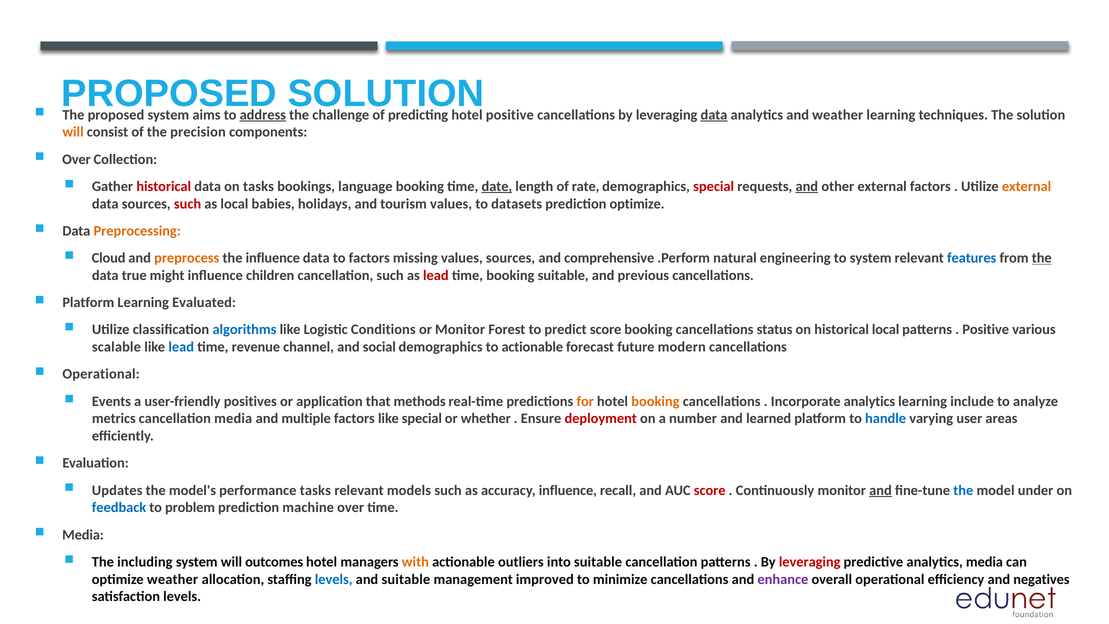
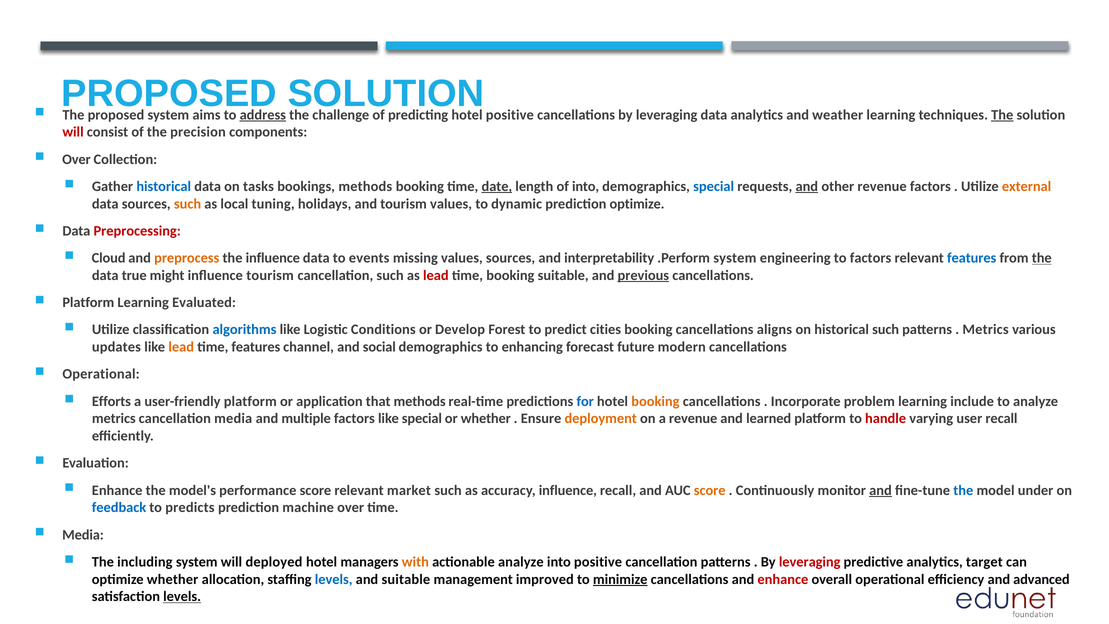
data at (714, 115) underline: present -> none
The at (1002, 115) underline: none -> present
will at (73, 132) colour: orange -> red
historical at (164, 186) colour: red -> blue
bookings language: language -> methods
of rate: rate -> into
special at (714, 186) colour: red -> blue
other external: external -> revenue
such at (188, 204) colour: red -> orange
babies: babies -> tuning
datasets: datasets -> dynamic
Preprocessing colour: orange -> red
to factors: factors -> events
comprehensive: comprehensive -> interpretability
.Perform natural: natural -> system
to system: system -> factors
influence children: children -> tourism
previous underline: none -> present
or Monitor: Monitor -> Develop
predict score: score -> cities
status: status -> aligns
historical local: local -> such
Positive at (986, 330): Positive -> Metrics
scalable: scalable -> updates
lead at (181, 347) colour: blue -> orange
time revenue: revenue -> features
to actionable: actionable -> enhancing
Events: Events -> Efforts
user-friendly positives: positives -> platform
for colour: orange -> blue
Incorporate analytics: analytics -> problem
deployment colour: red -> orange
a number: number -> revenue
handle colour: blue -> red
user areas: areas -> recall
Updates at (117, 490): Updates -> Enhance
performance tasks: tasks -> score
models: models -> market
score at (710, 490) colour: red -> orange
problem: problem -> predicts
outcomes: outcomes -> deployed
actionable outliers: outliers -> analyze
into suitable: suitable -> positive
analytics media: media -> target
optimize weather: weather -> whether
minimize underline: none -> present
enhance at (783, 579) colour: purple -> red
negatives: negatives -> advanced
levels at (182, 596) underline: none -> present
